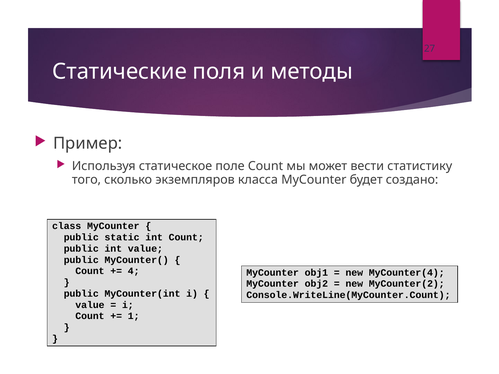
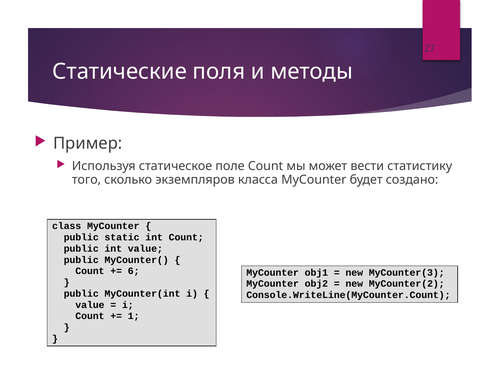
4: 4 -> 6
MyCounter(4: MyCounter(4 -> MyCounter(3
